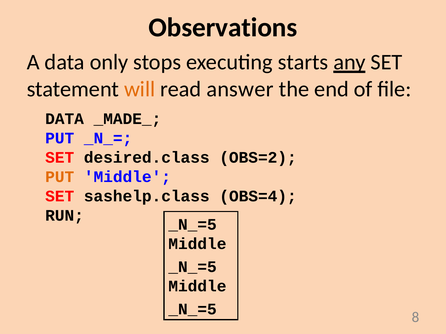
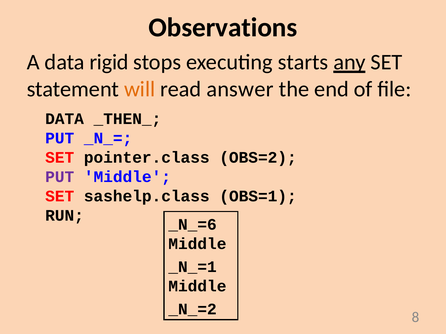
only: only -> rigid
_MADE_: _MADE_ -> _THEN_
desired.class: desired.class -> pointer.class
PUT at (60, 177) colour: orange -> purple
OBS=4: OBS=4 -> OBS=1
_N_=5 at (193, 225): _N_=5 -> _N_=6
_N_=5 at (193, 267): _N_=5 -> _N_=1
_N_=5 at (193, 310): _N_=5 -> _N_=2
